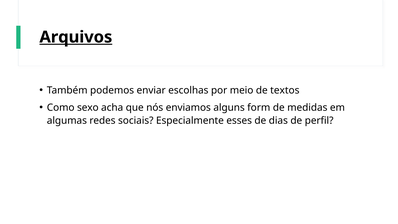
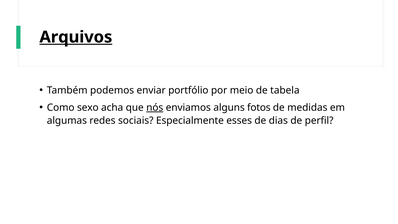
escolhas: escolhas -> portfólio
textos: textos -> tabela
nós underline: none -> present
form: form -> fotos
